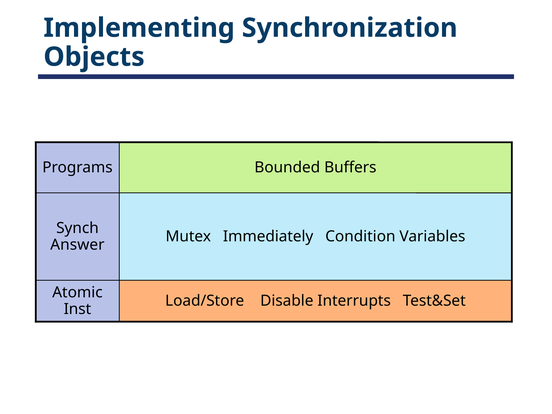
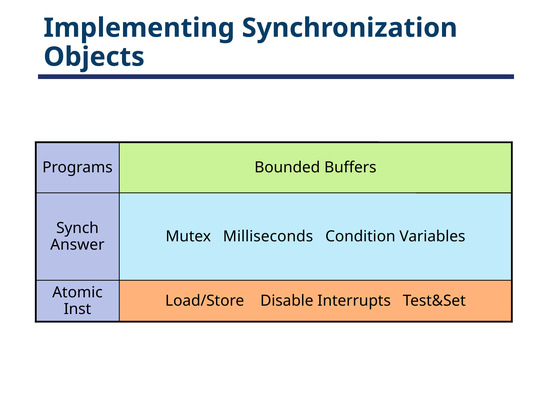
Immediately: Immediately -> Milliseconds
